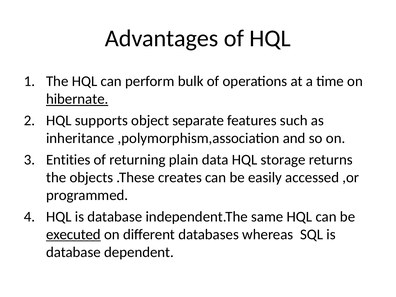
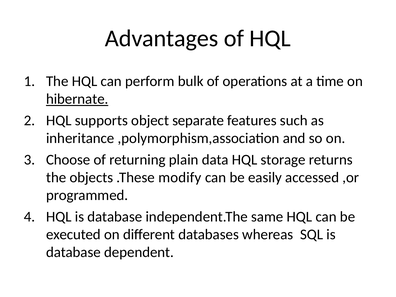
Entities: Entities -> Choose
creates: creates -> modify
executed underline: present -> none
